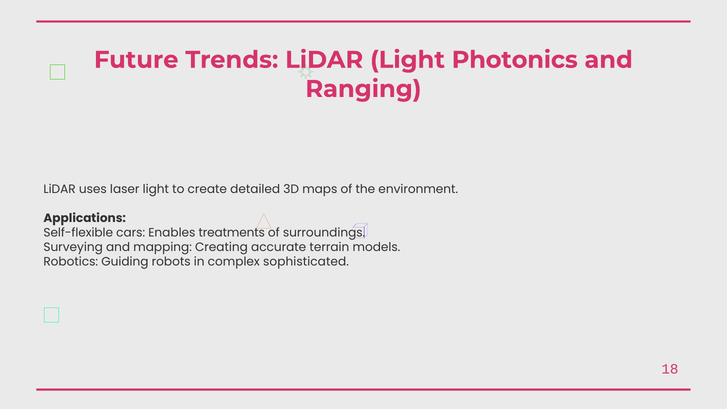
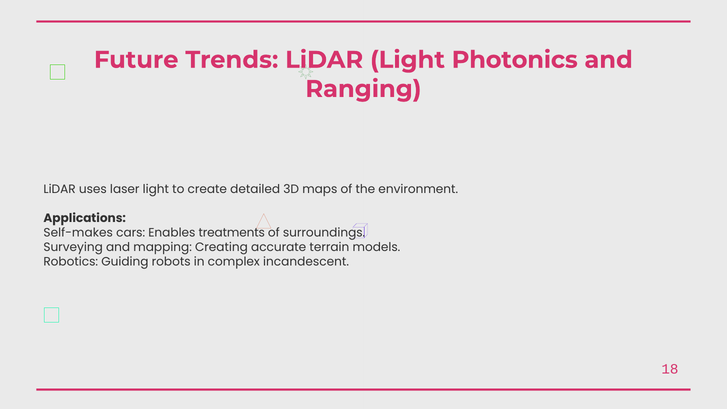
Self-flexible: Self-flexible -> Self-makes
sophisticated: sophisticated -> incandescent
